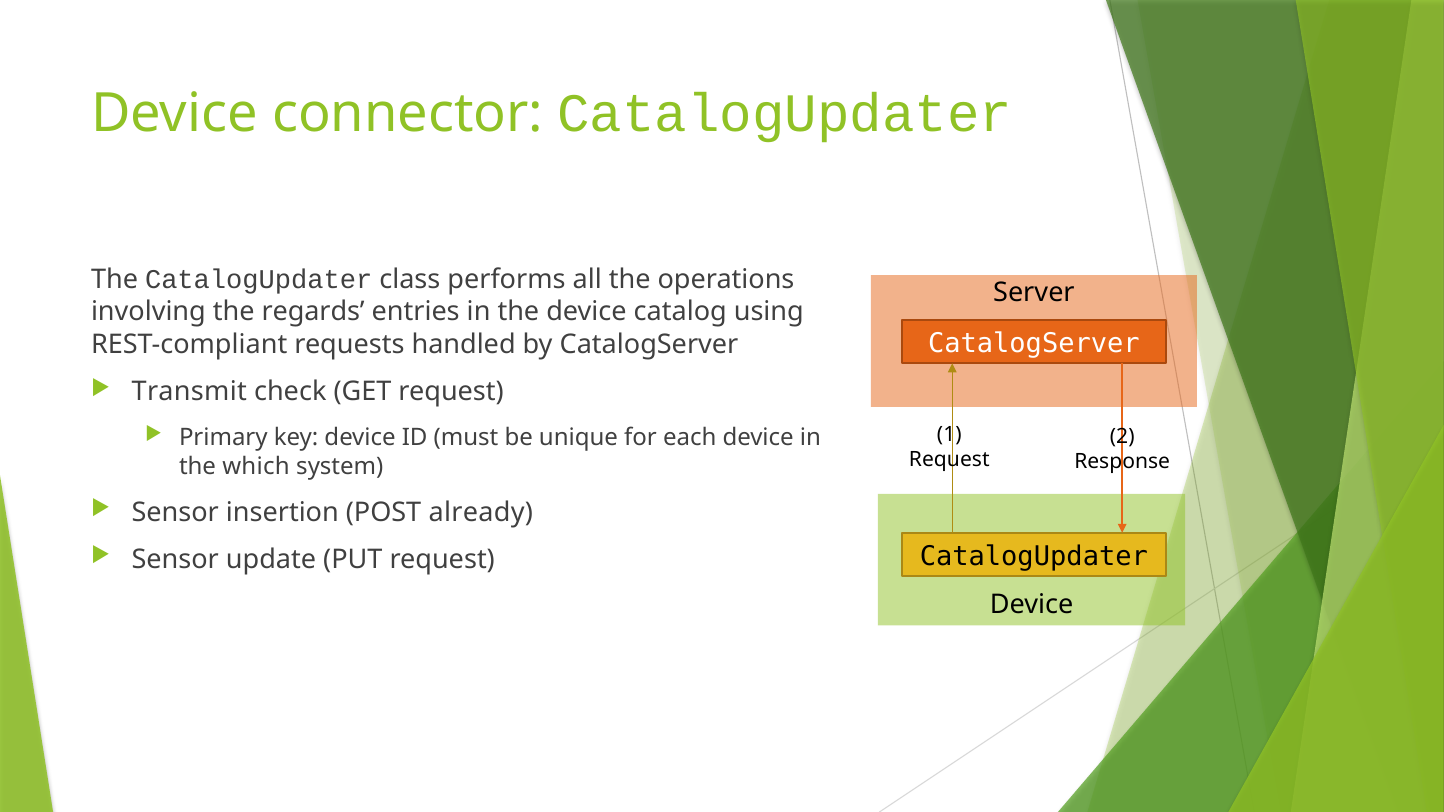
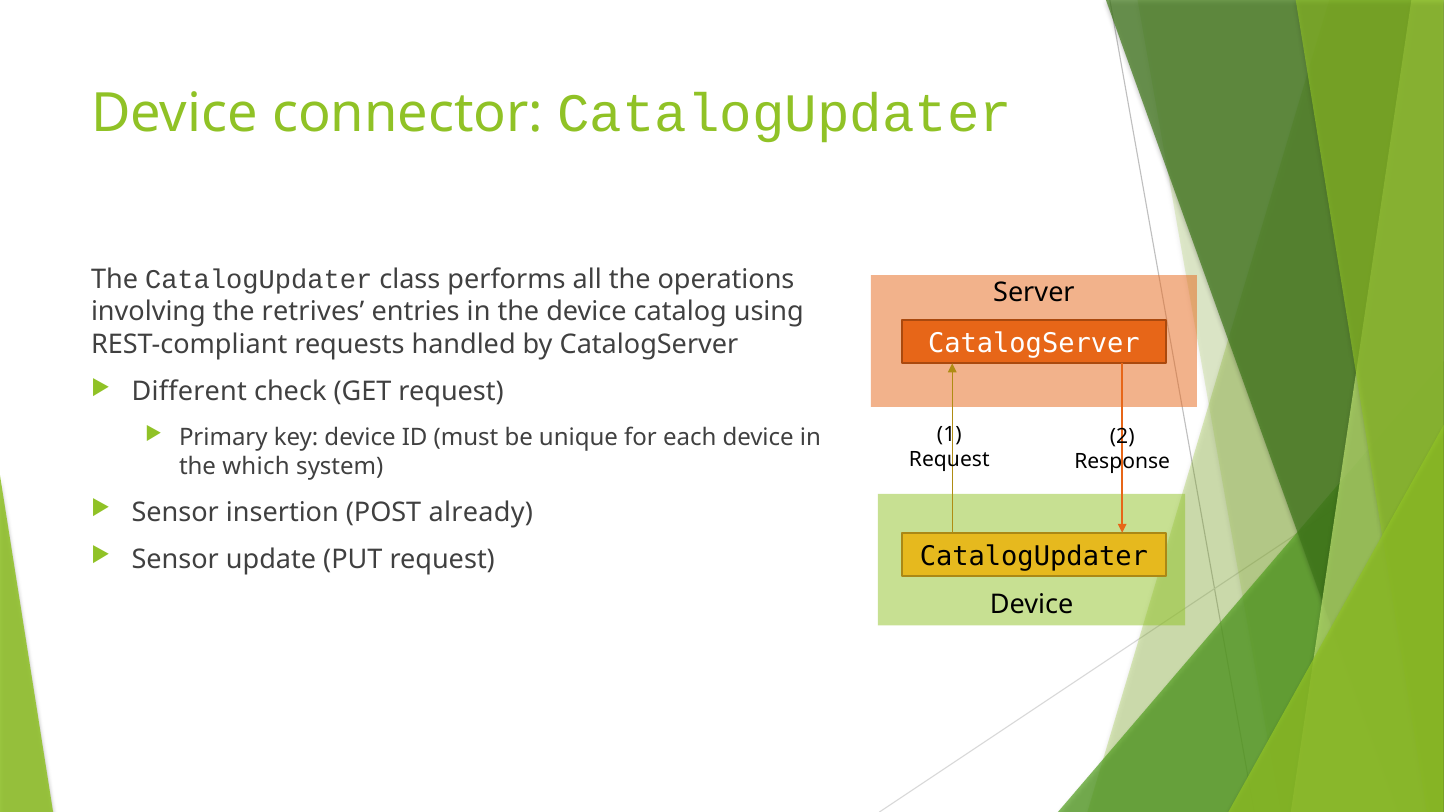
regards: regards -> retrives
Transmit: Transmit -> Different
